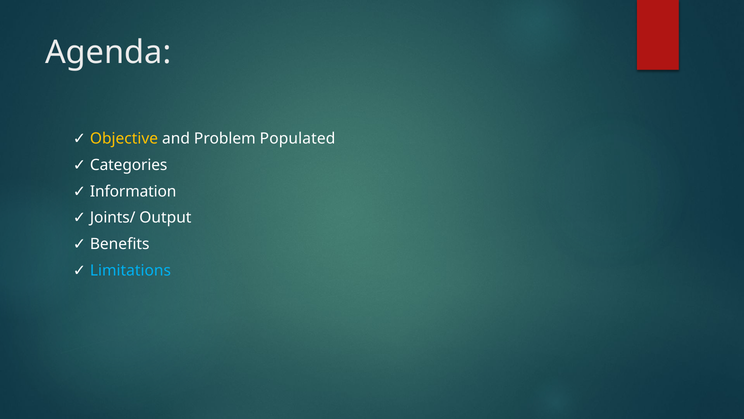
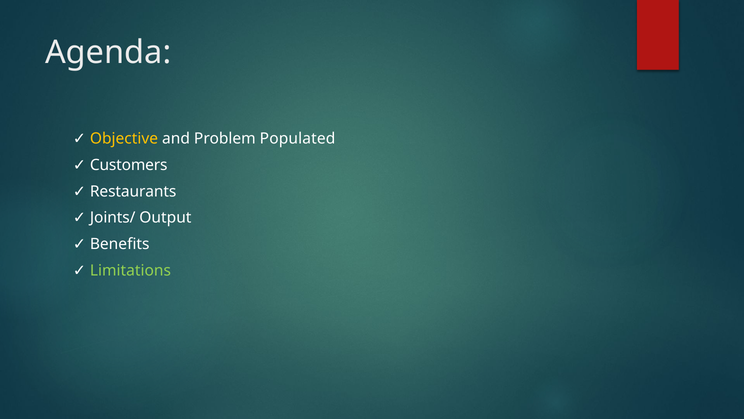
Categories: Categories -> Customers
Information: Information -> Restaurants
Limitations colour: light blue -> light green
